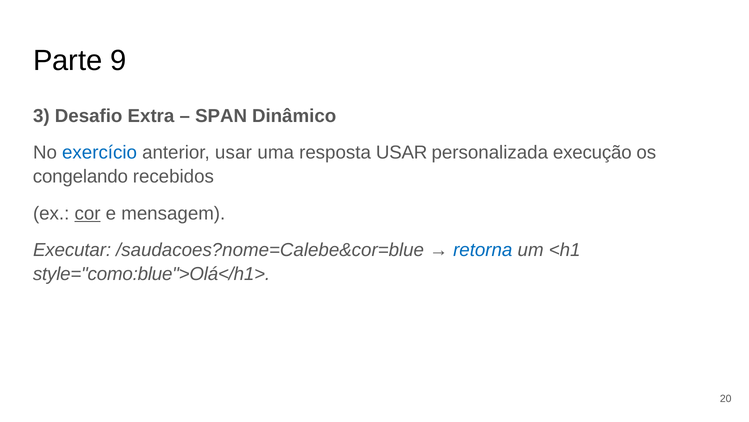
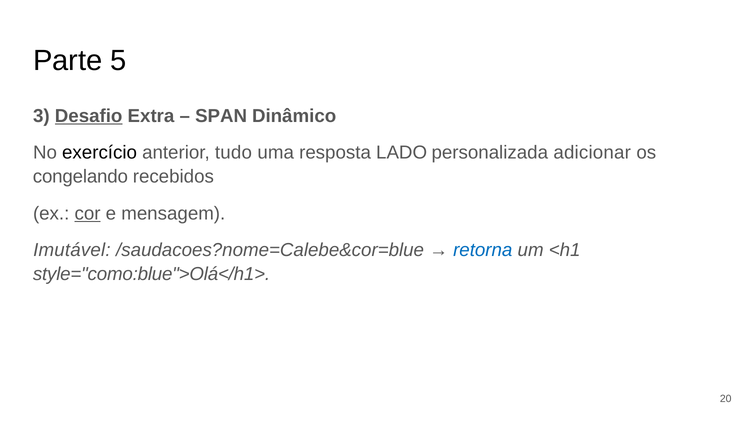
9: 9 -> 5
Desafio underline: none -> present
exercício colour: blue -> black
anterior usar: usar -> tudo
resposta USAR: USAR -> LADO
execução: execução -> adicionar
Executar: Executar -> Imutável
